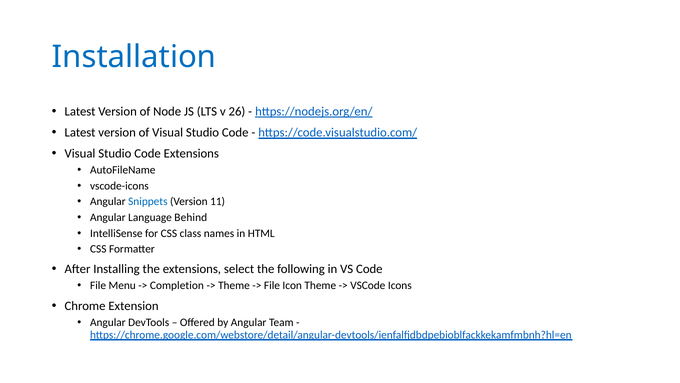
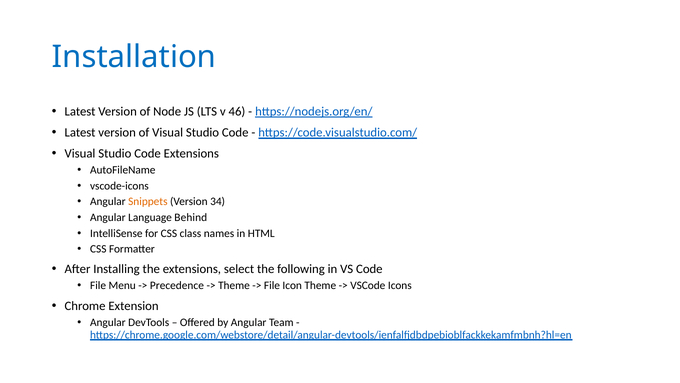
26: 26 -> 46
Snippets colour: blue -> orange
11: 11 -> 34
Completion: Completion -> Precedence
